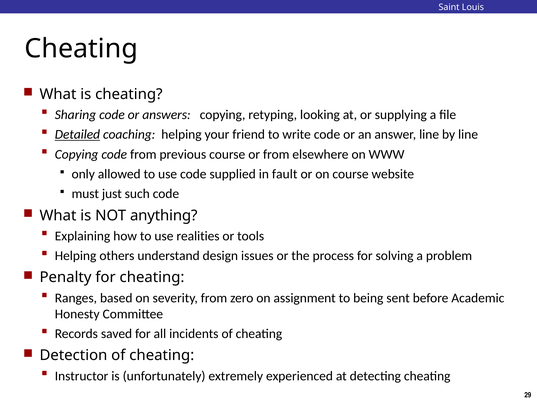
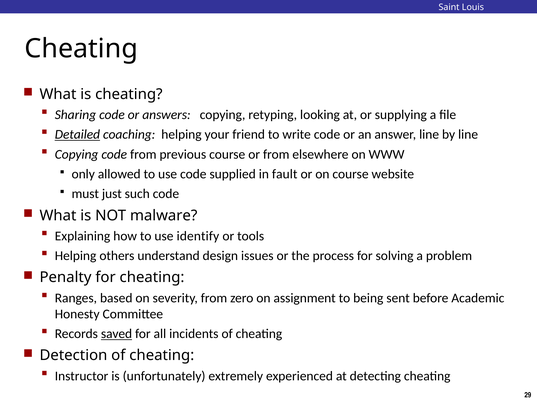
anything: anything -> malware
realities: realities -> identify
saved underline: none -> present
